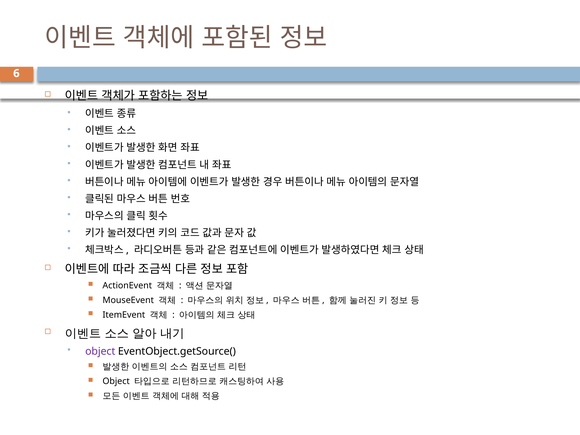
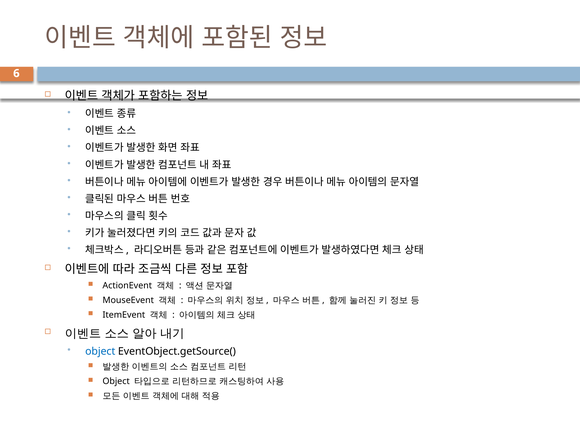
object at (100, 351) colour: purple -> blue
